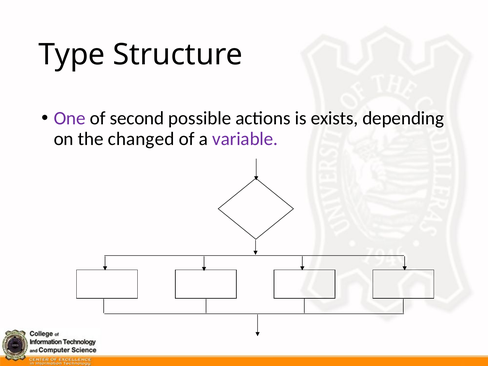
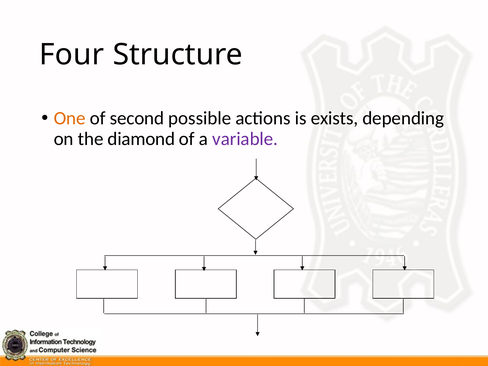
Type: Type -> Four
One colour: purple -> orange
changed: changed -> diamond
